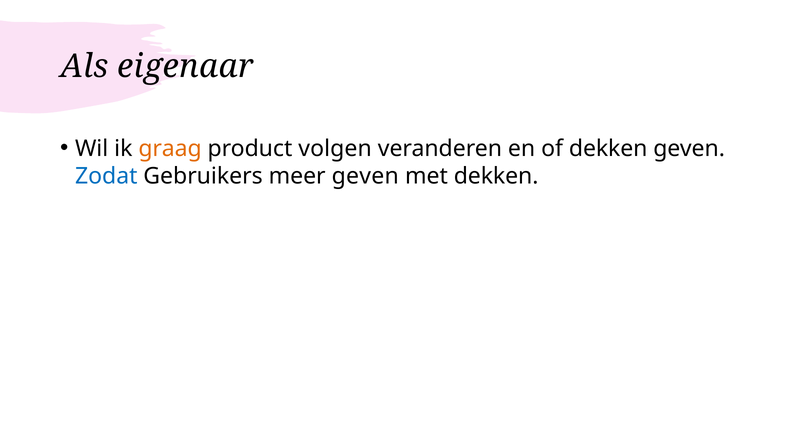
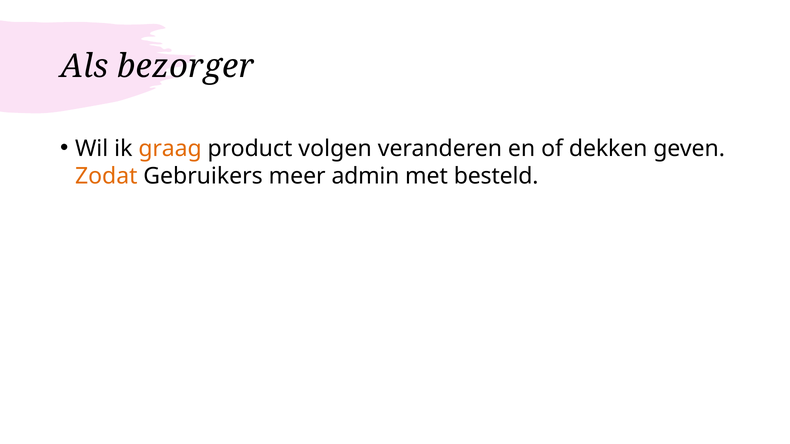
eigenaar: eigenaar -> bezorger
Zodat colour: blue -> orange
meer geven: geven -> admin
met dekken: dekken -> besteld
